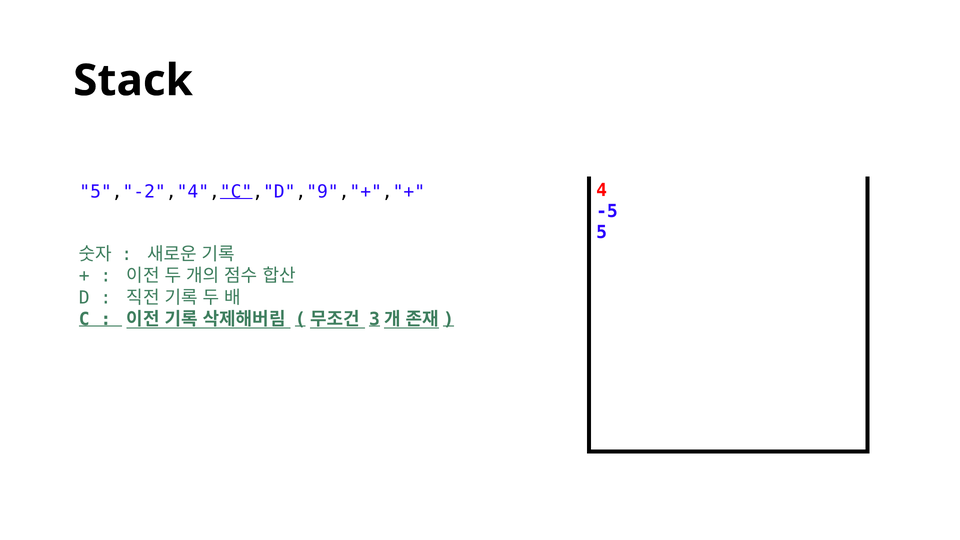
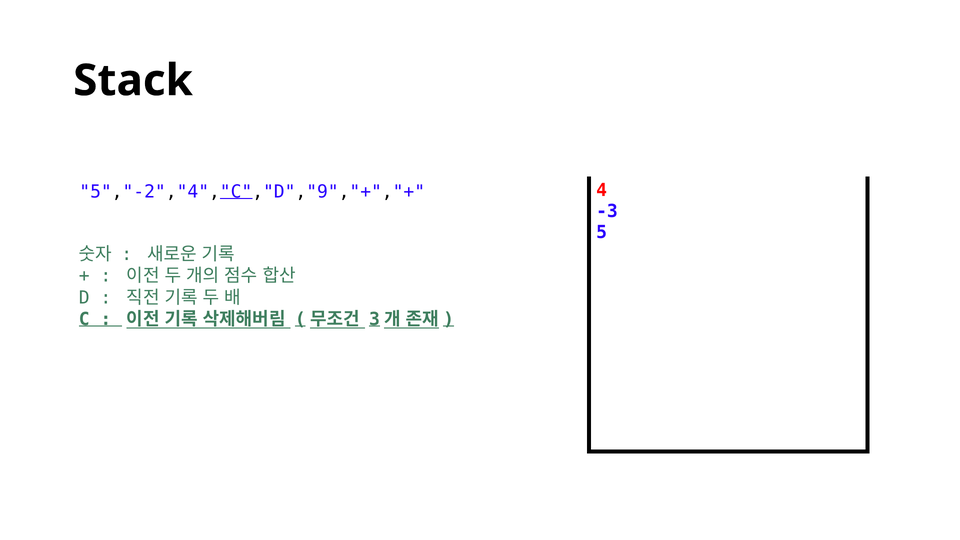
-5: -5 -> -3
